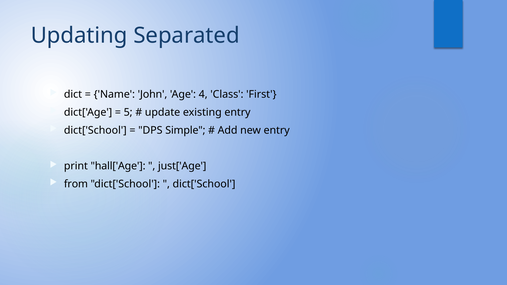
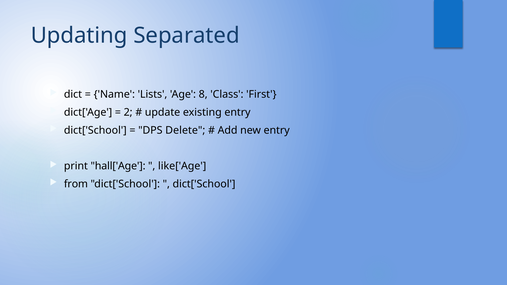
John: John -> Lists
4: 4 -> 8
5: 5 -> 2
Simple: Simple -> Delete
just['Age: just['Age -> like['Age
